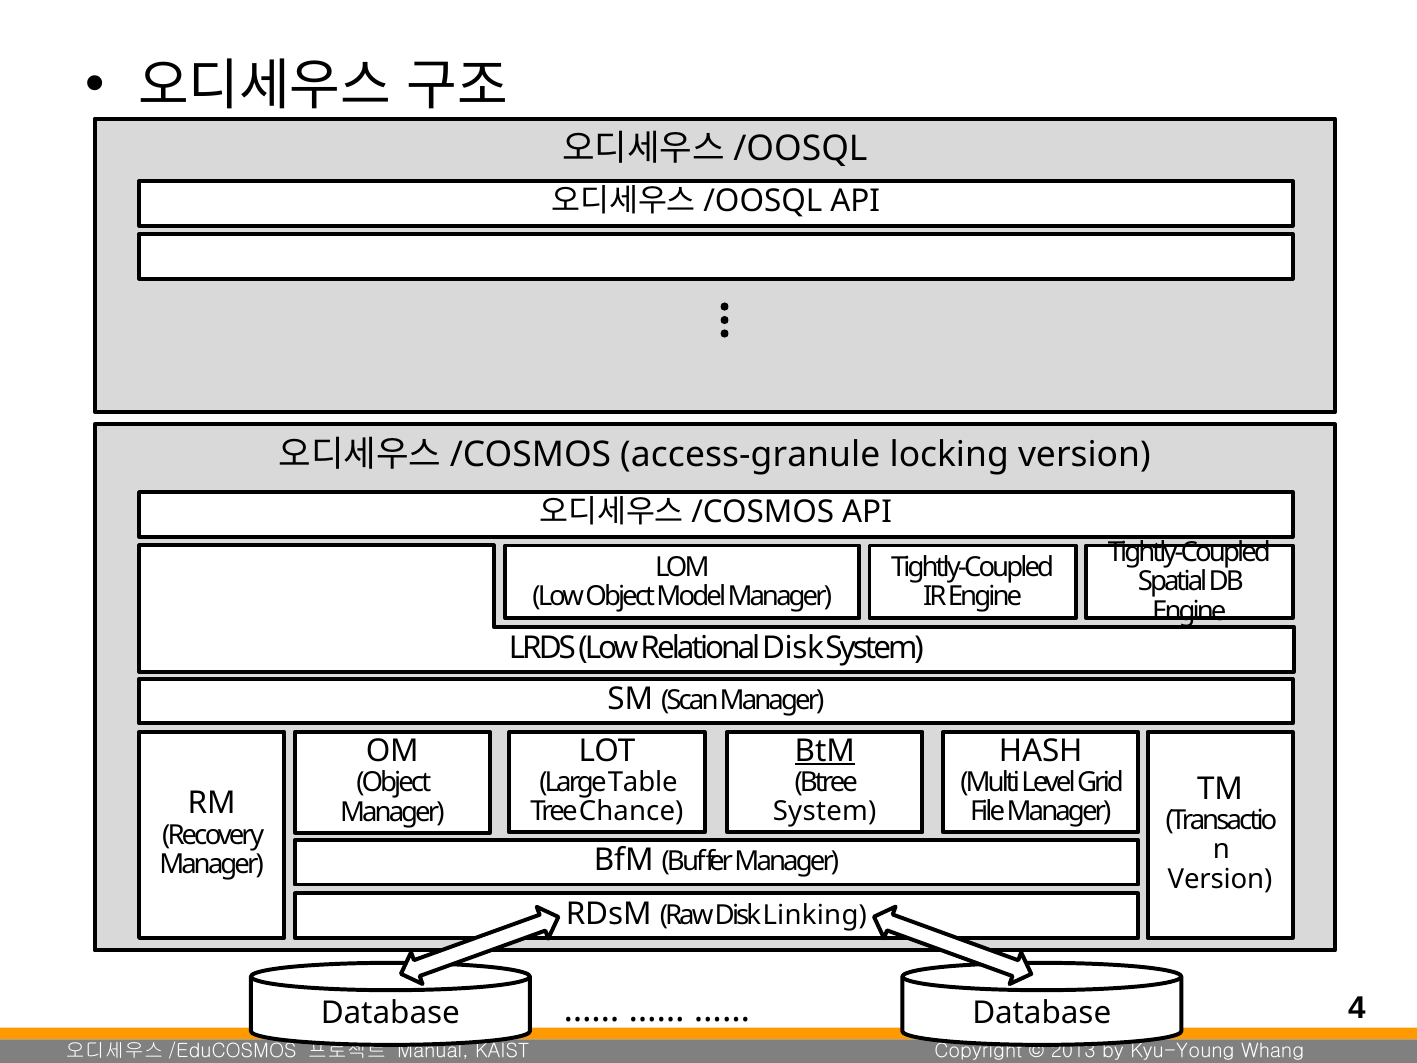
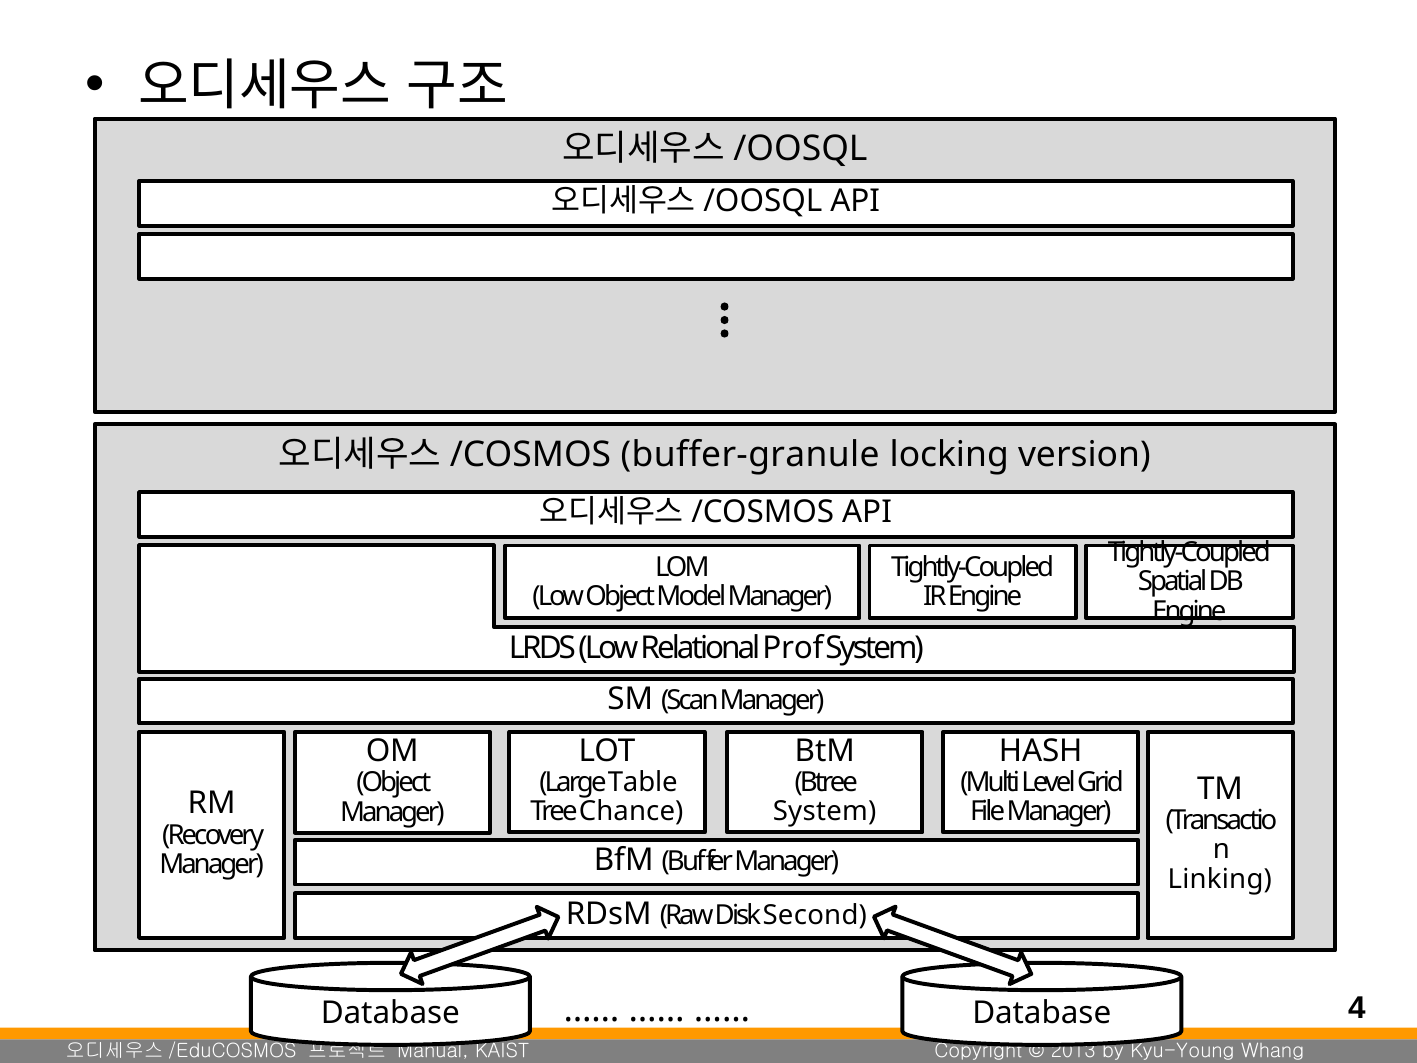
access-granule: access-granule -> buffer-granule
Relational Disk: Disk -> Prof
BtM underline: present -> none
Version at (1220, 879): Version -> Linking
Linking: Linking -> Second
